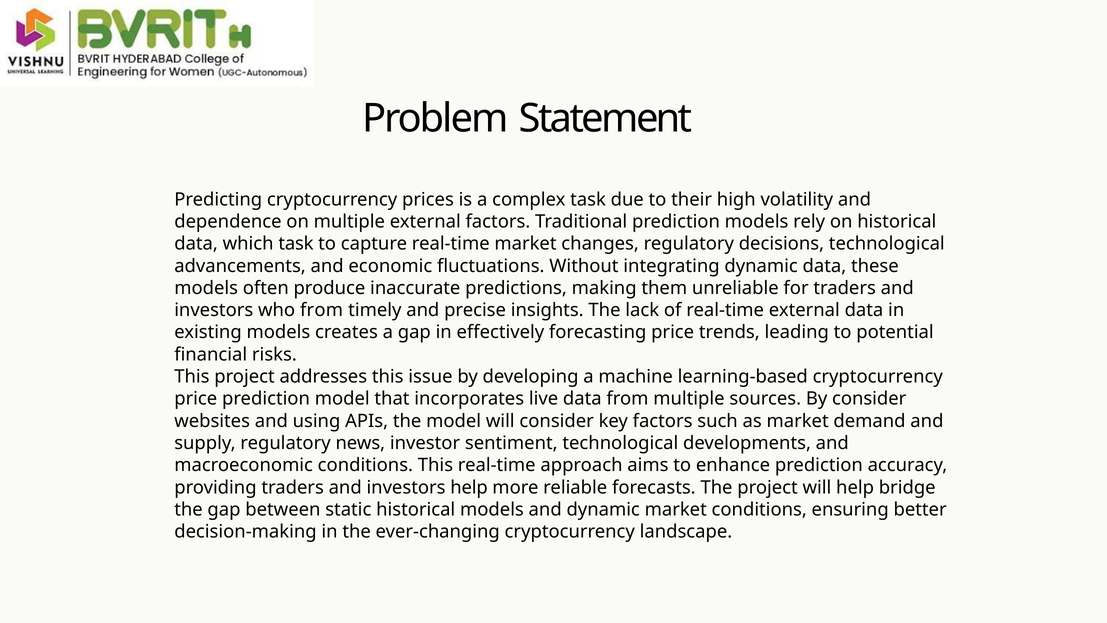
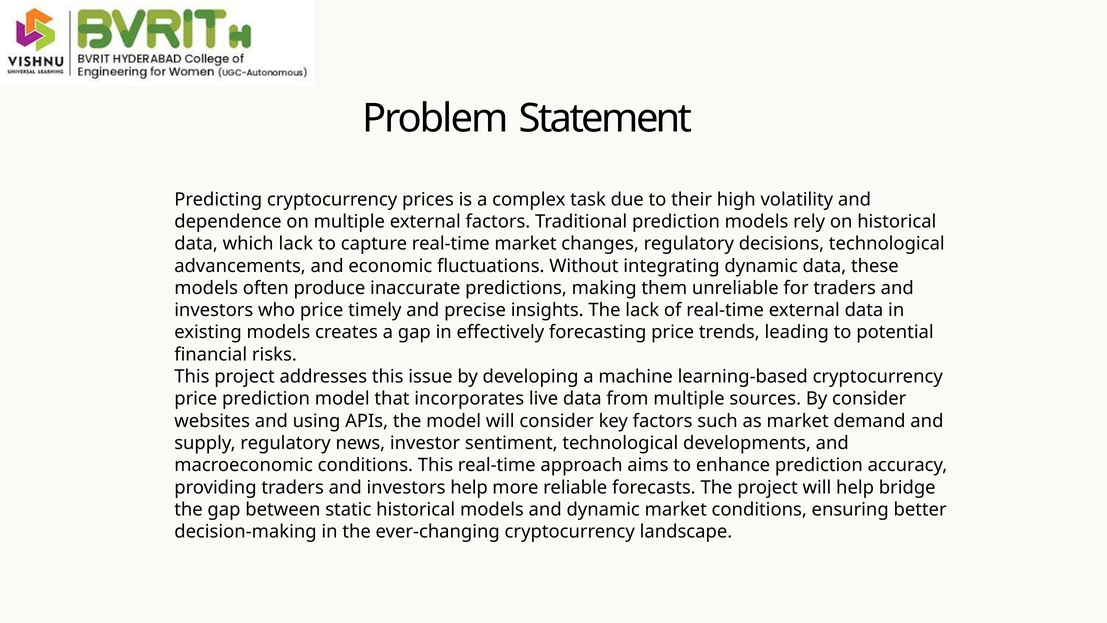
which task: task -> lack
who from: from -> price
